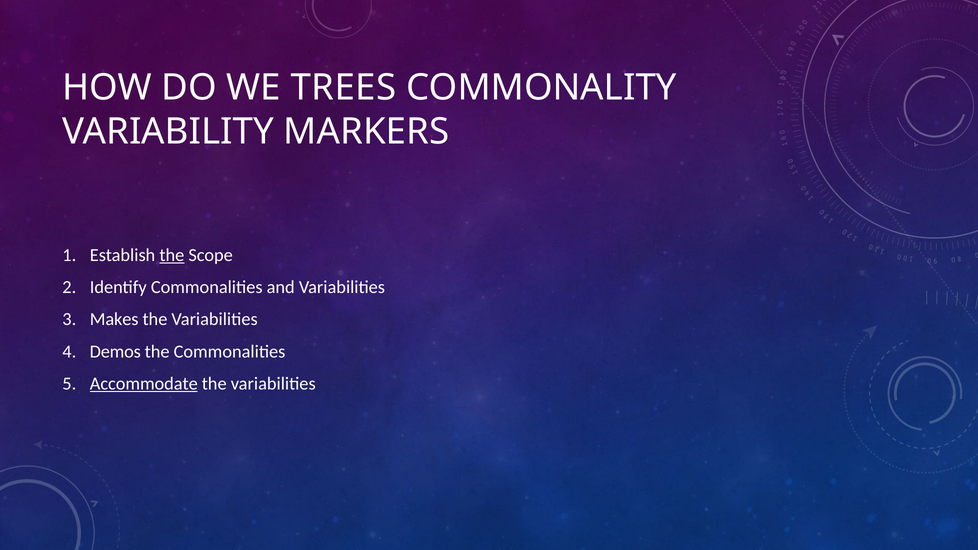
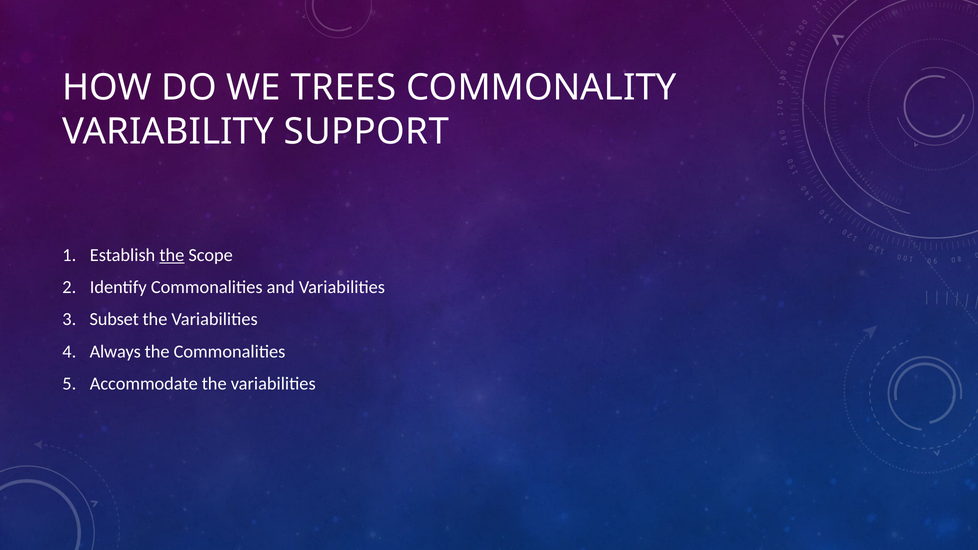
MARKERS: MARKERS -> SUPPORT
Makes: Makes -> Subset
Demos: Demos -> Always
Accommodate underline: present -> none
